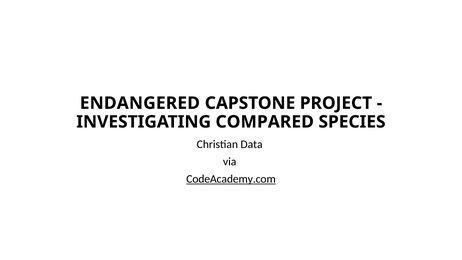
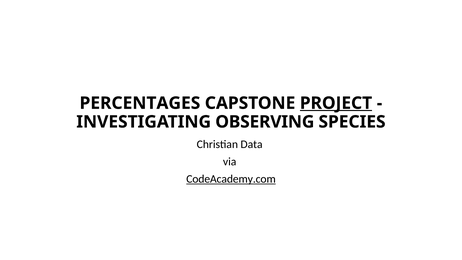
ENDANGERED: ENDANGERED -> PERCENTAGES
PROJECT underline: none -> present
COMPARED: COMPARED -> OBSERVING
